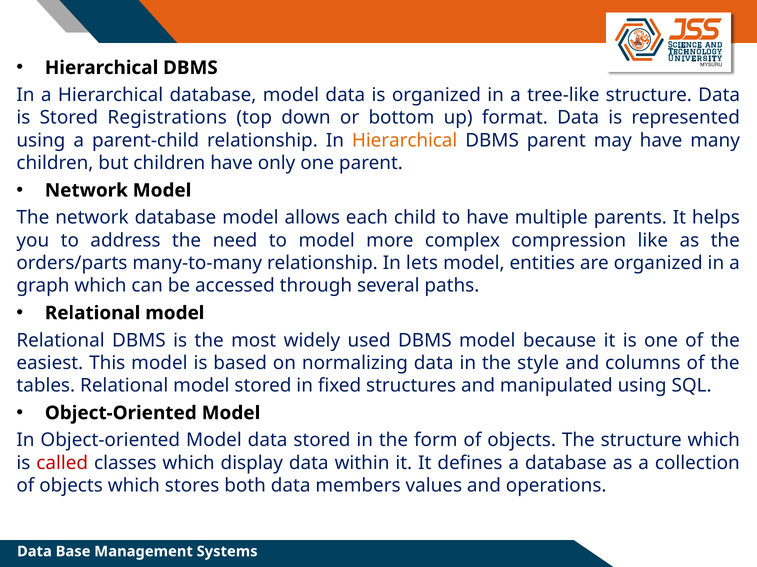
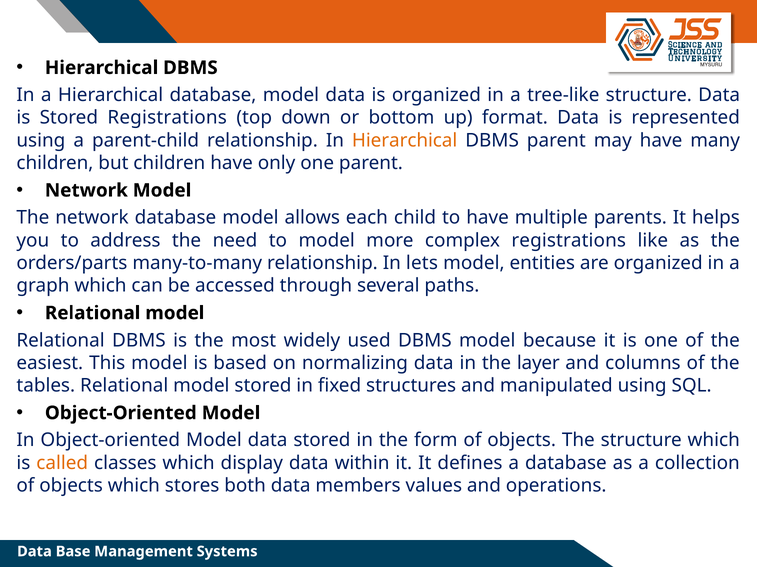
complex compression: compression -> registrations
style: style -> layer
called colour: red -> orange
